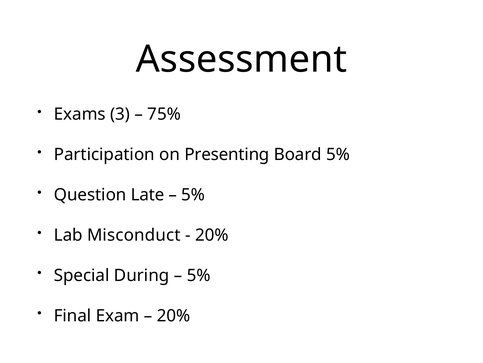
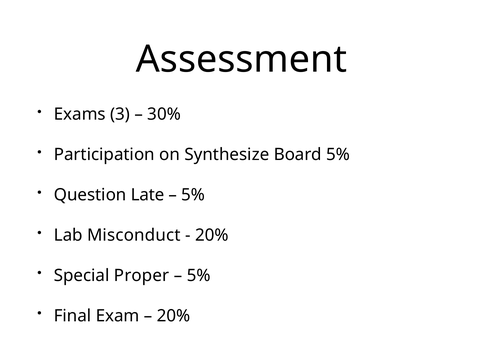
75%: 75% -> 30%
Presenting: Presenting -> Synthesize
During: During -> Proper
